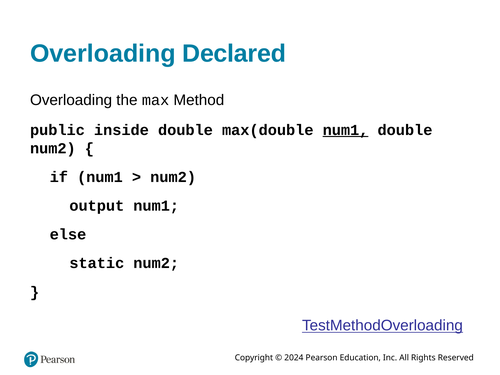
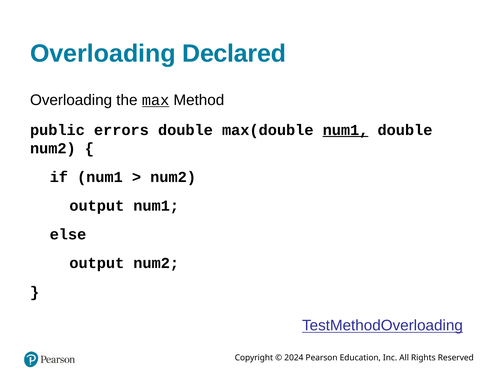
max underline: none -> present
inside: inside -> errors
static at (97, 263): static -> output
